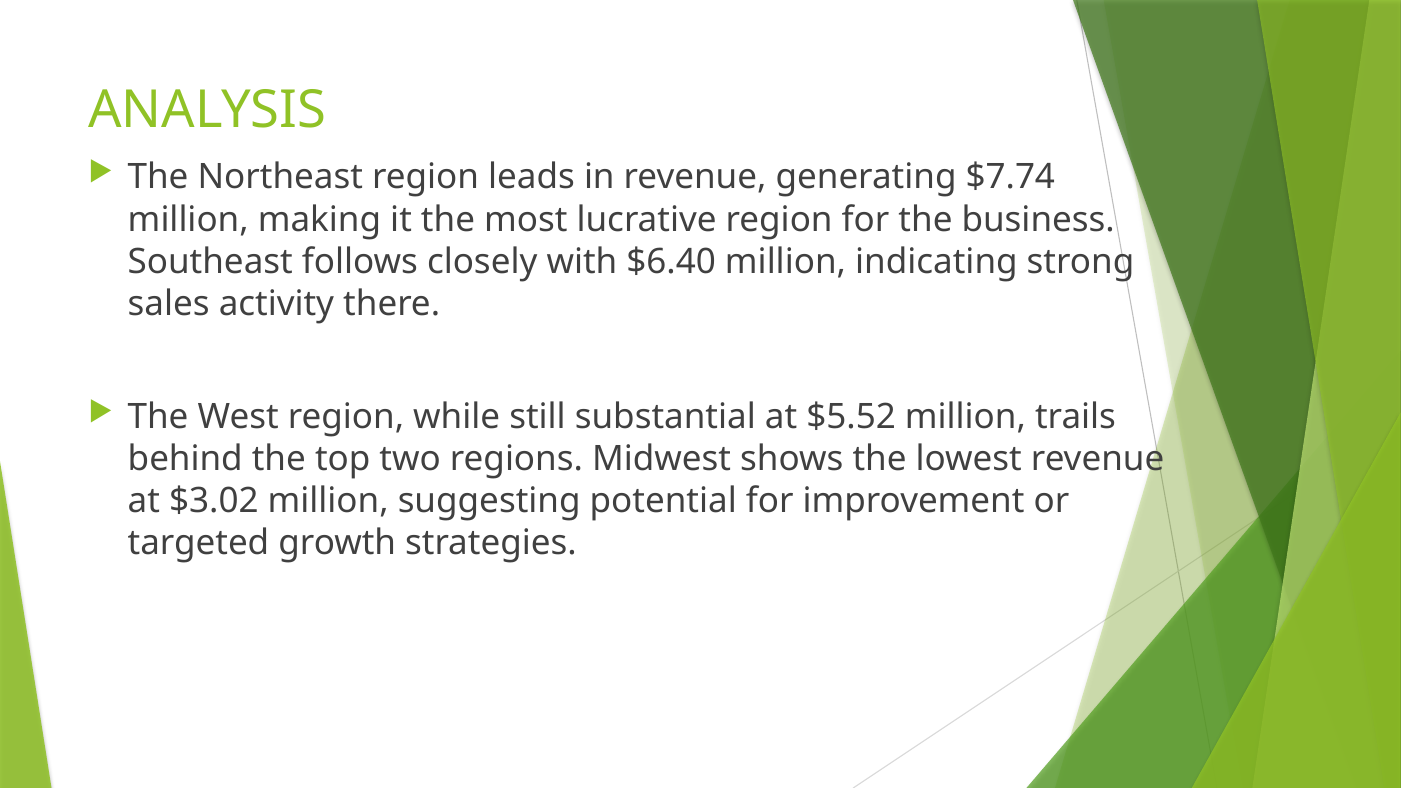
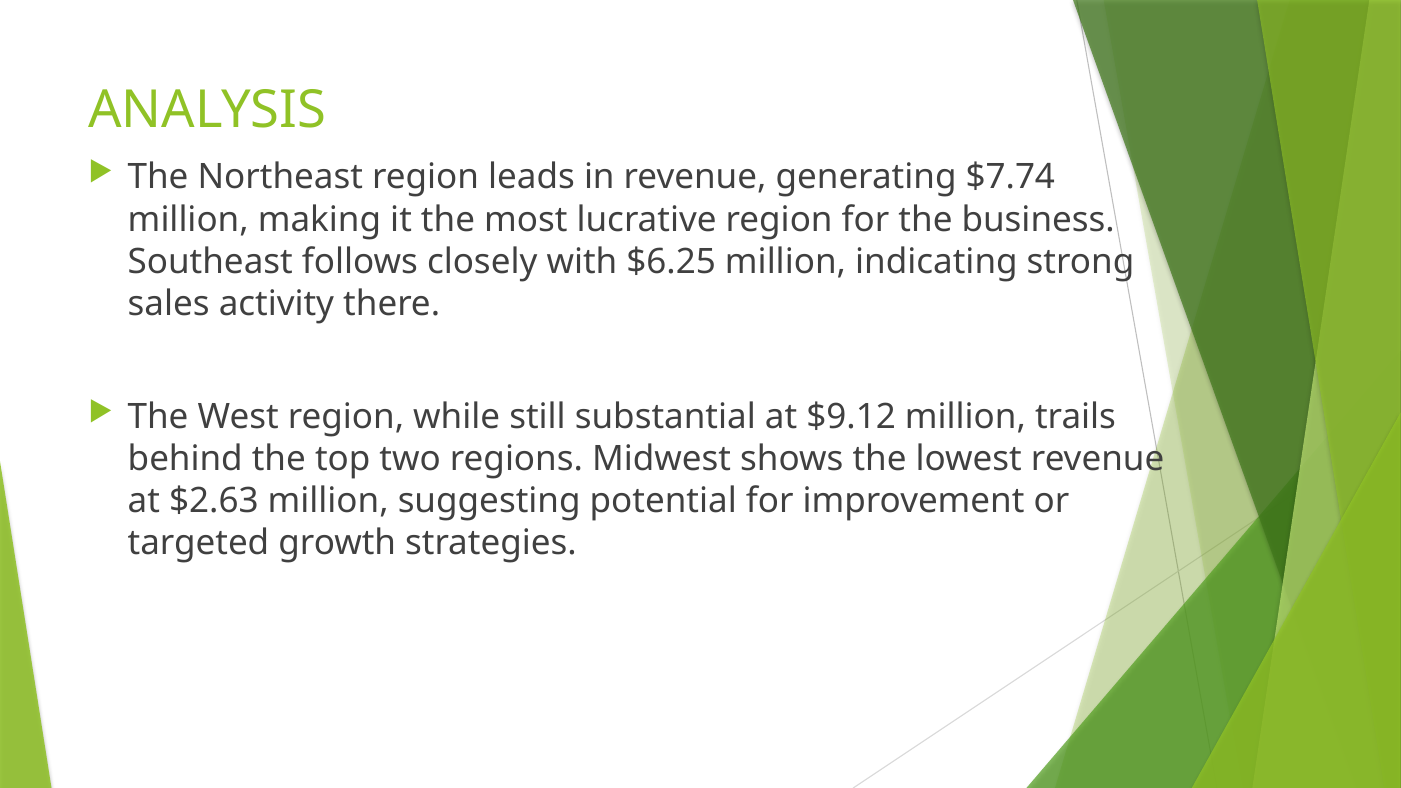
$6.40: $6.40 -> $6.25
$5.52: $5.52 -> $9.12
$3.02: $3.02 -> $2.63
